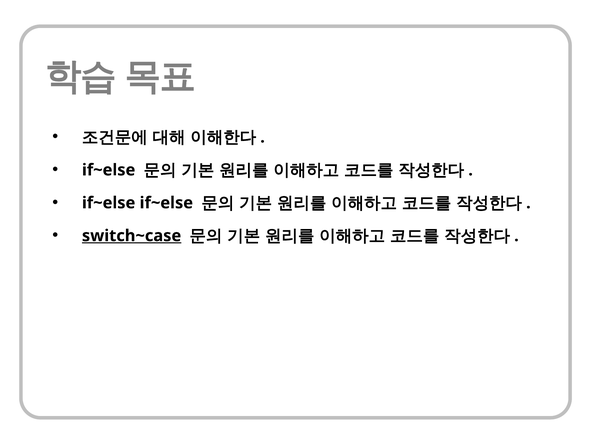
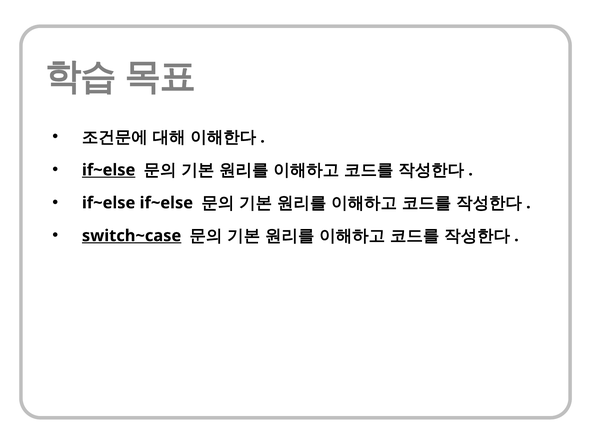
if~else at (109, 170) underline: none -> present
